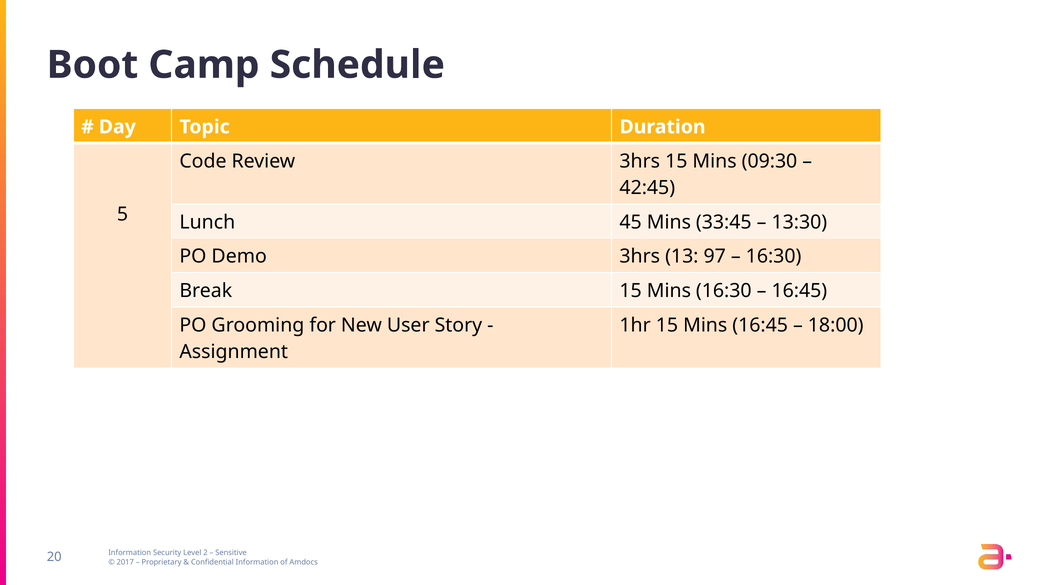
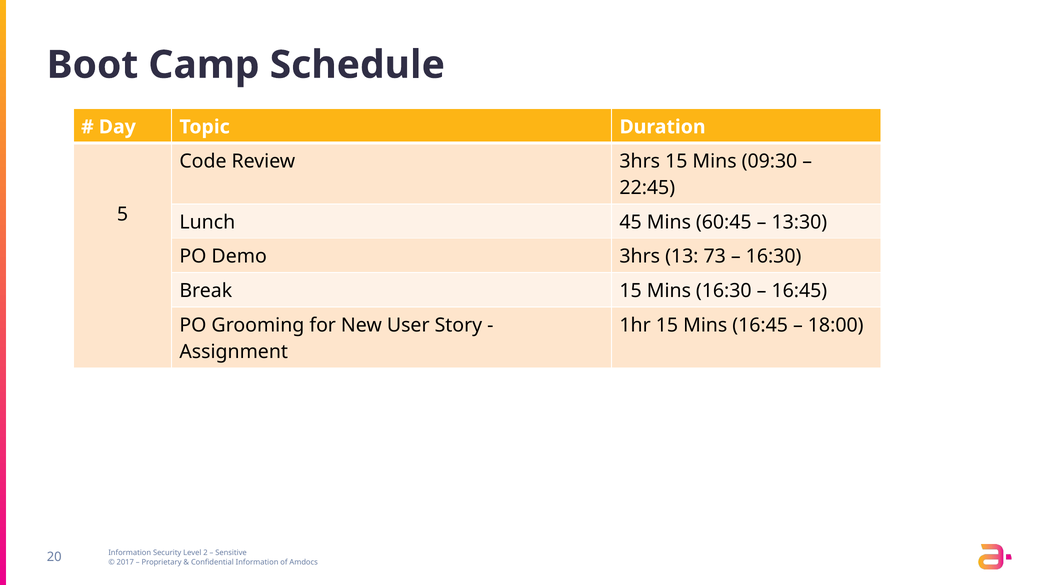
42:45: 42:45 -> 22:45
33:45: 33:45 -> 60:45
97: 97 -> 73
